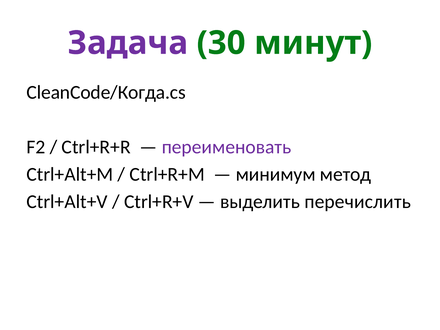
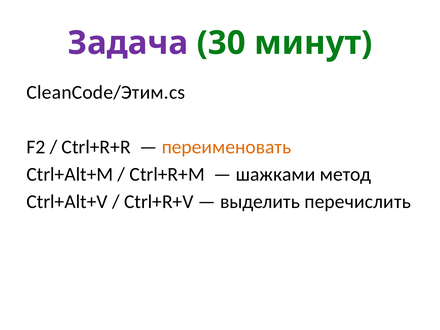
CleanCode/Когда.cs: CleanCode/Когда.cs -> CleanCode/Этим.cs
переименовать colour: purple -> orange
минимум: минимум -> шажками
